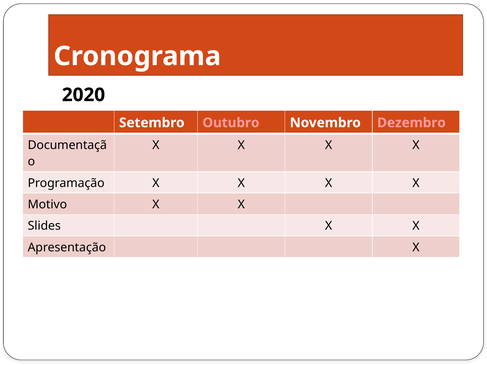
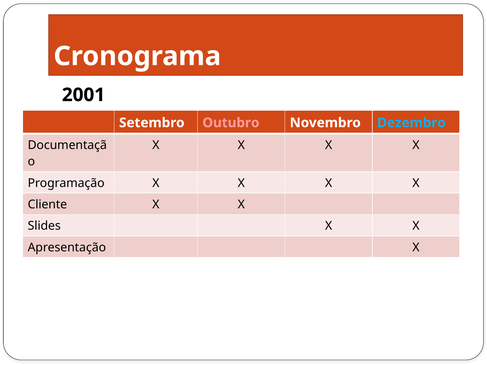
2020: 2020 -> 2001
Dezembro colour: pink -> light blue
Motivo: Motivo -> Cliente
